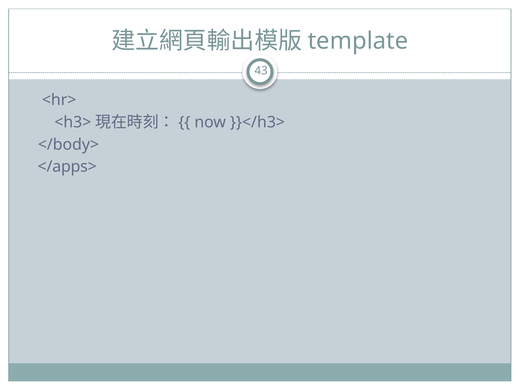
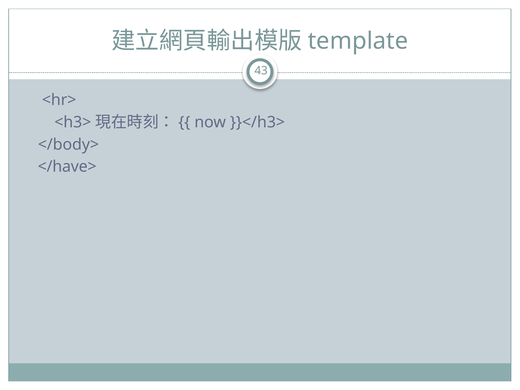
</apps>: </apps> -> </have>
